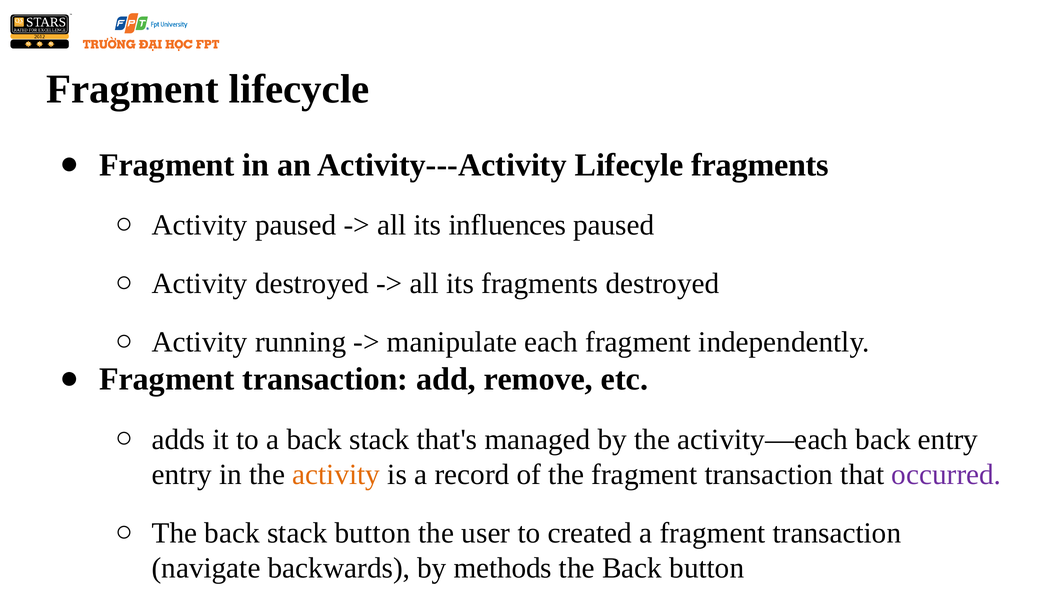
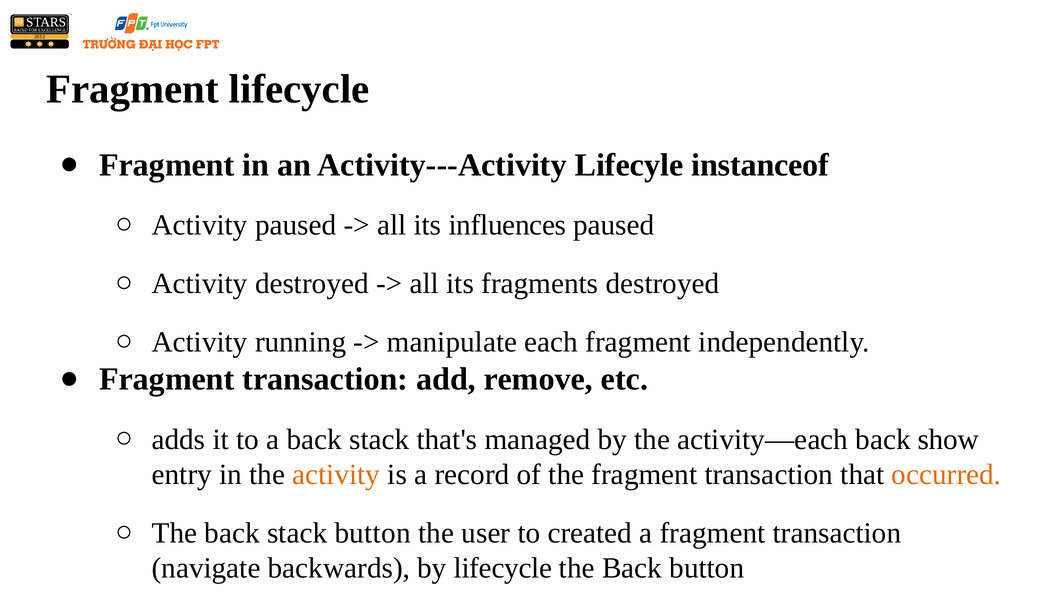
Lifecyle fragments: fragments -> instanceof
back entry: entry -> show
occurred colour: purple -> orange
by methods: methods -> lifecycle
